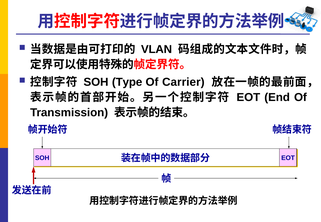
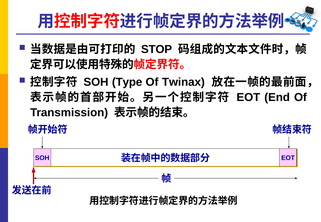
VLAN: VLAN -> STOP
Carrier: Carrier -> Twinax
